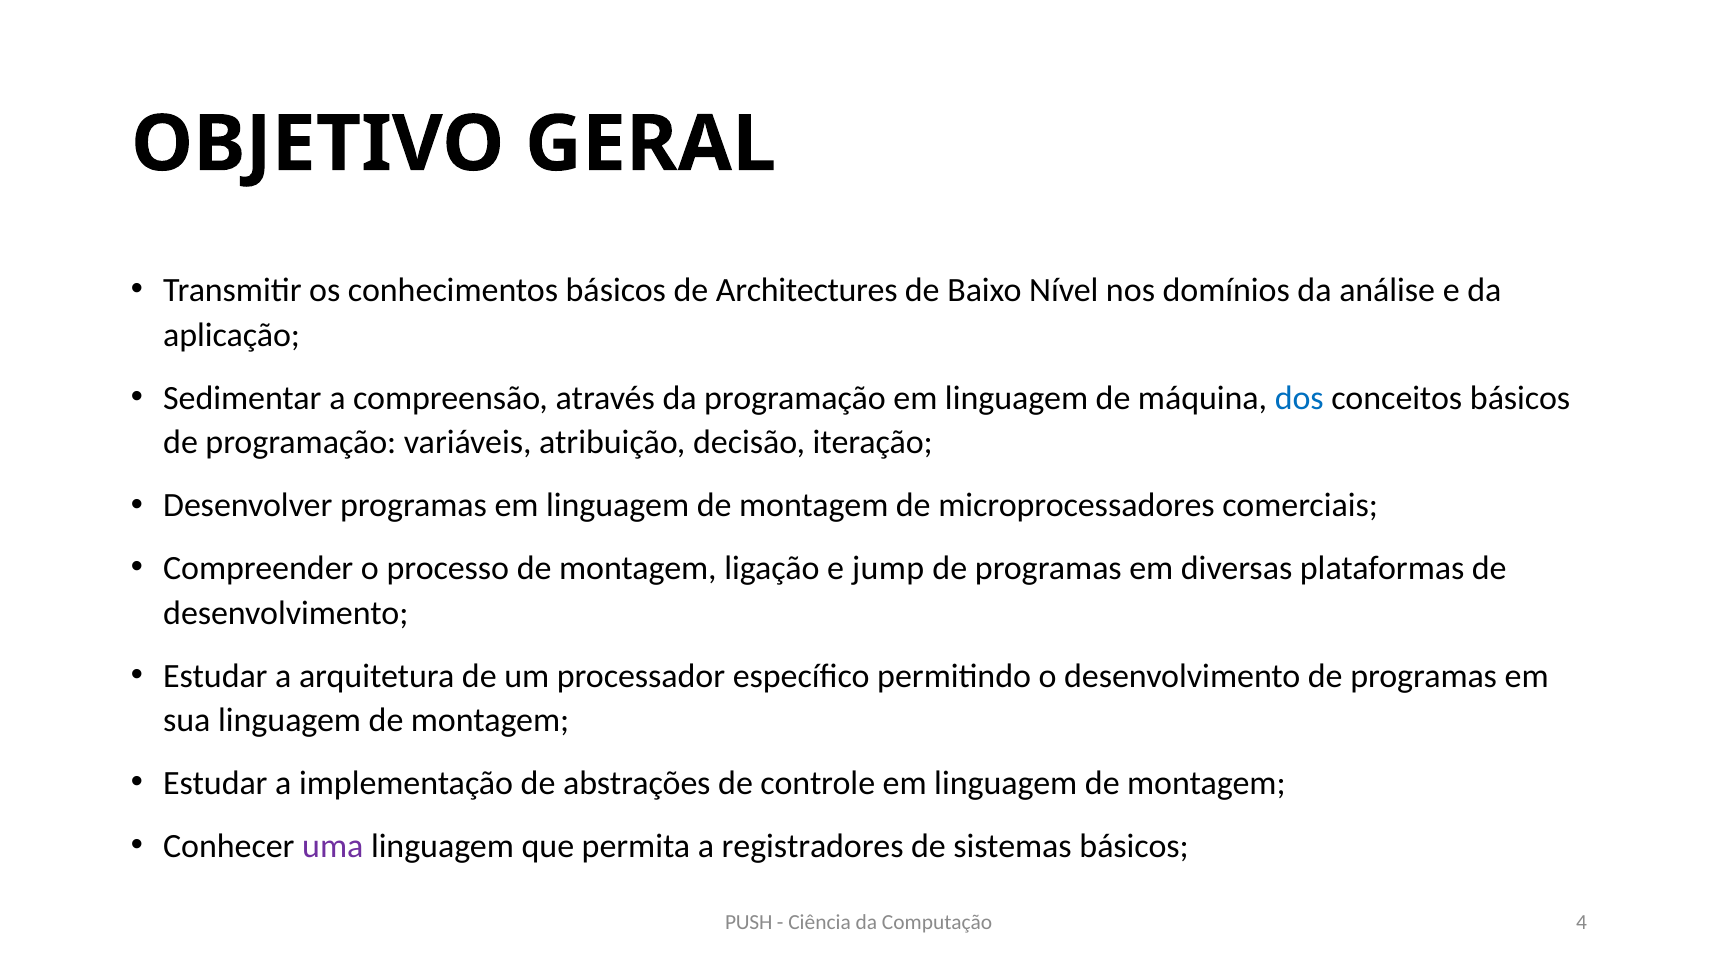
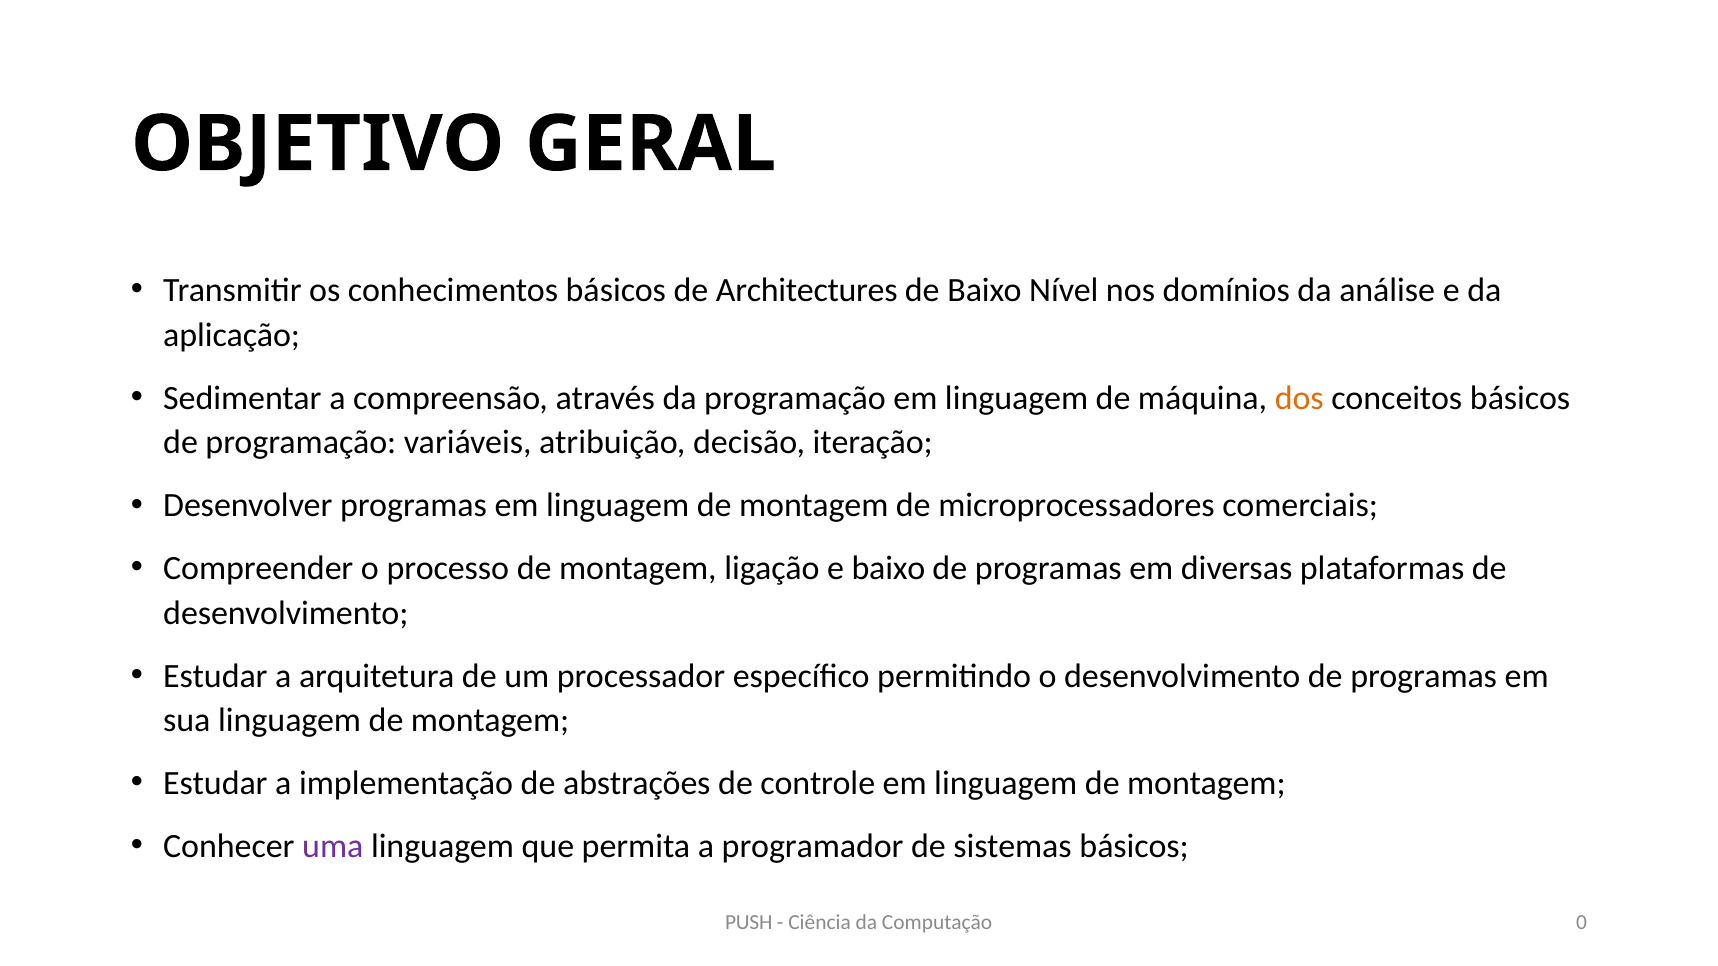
dos colour: blue -> orange
e jump: jump -> baixo
registradores: registradores -> programador
4: 4 -> 0
